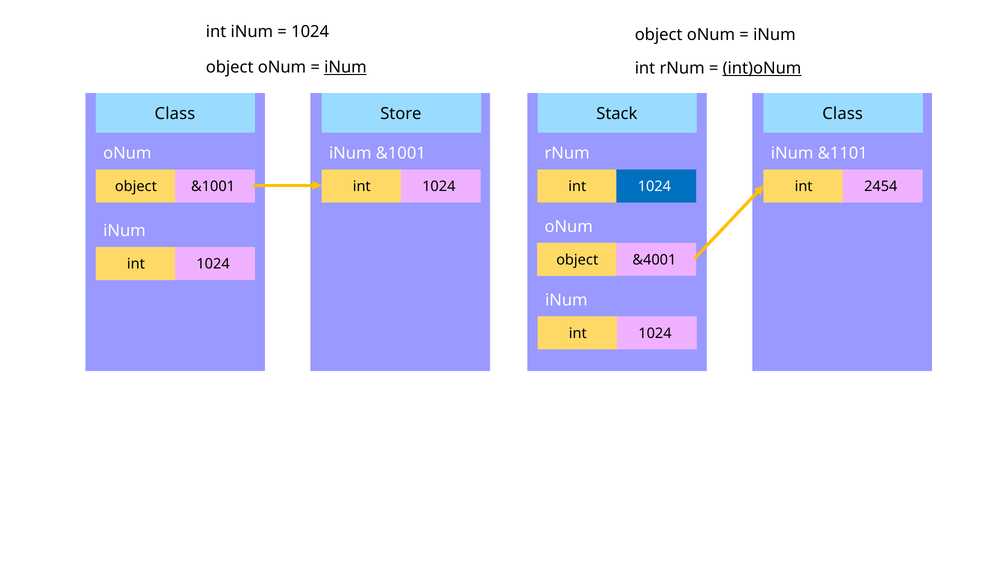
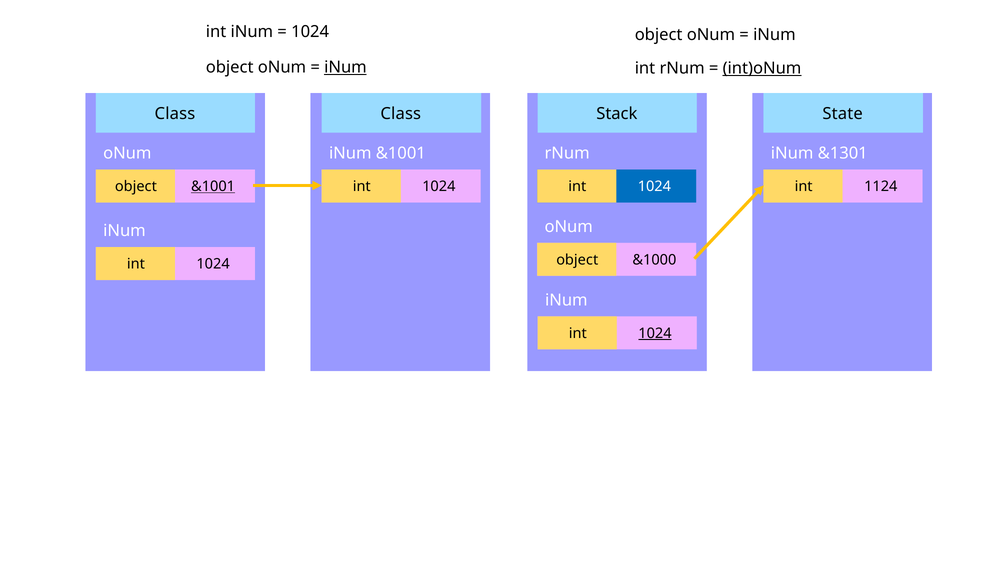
Store at (401, 114): Store -> Class
Class at (843, 114): Class -> State
&1101: &1101 -> &1301
&1001 at (213, 186) underline: none -> present
2454: 2454 -> 1124
&4001: &4001 -> &1000
1024 at (655, 333) underline: none -> present
